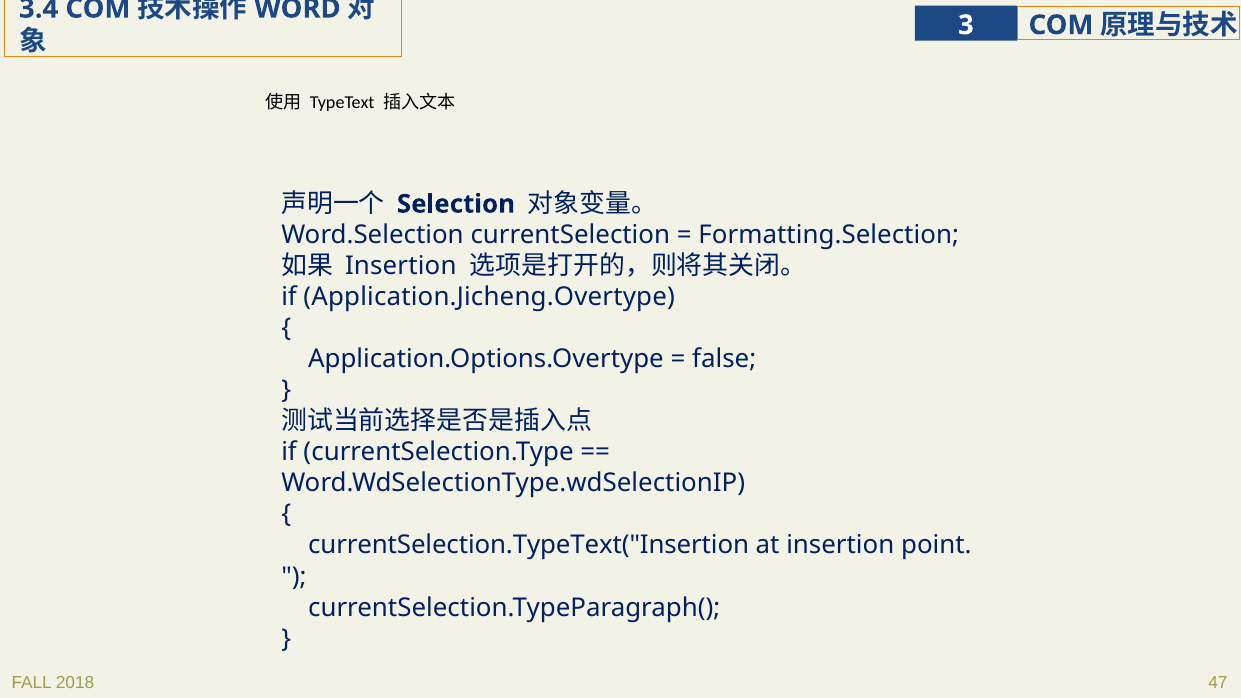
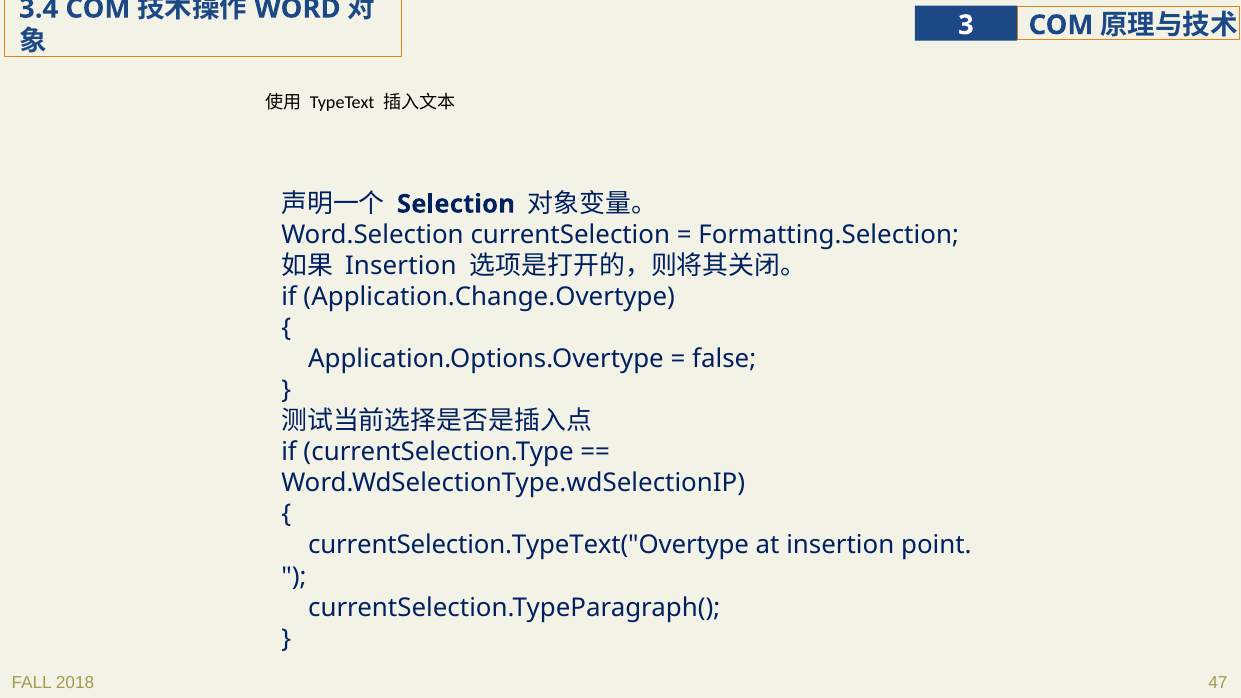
Application.Jicheng.Overtype: Application.Jicheng.Overtype -> Application.Change.Overtype
currentSelection.TypeText("Insertion: currentSelection.TypeText("Insertion -> currentSelection.TypeText("Overtype
